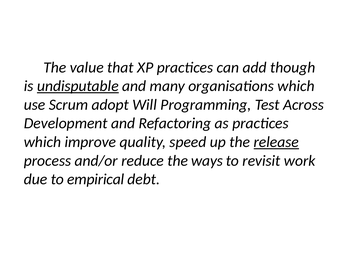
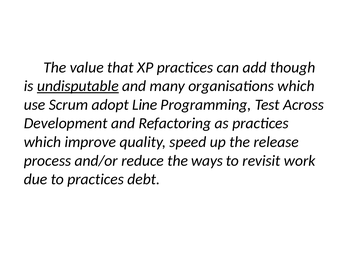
Will: Will -> Line
release underline: present -> none
to empirical: empirical -> practices
